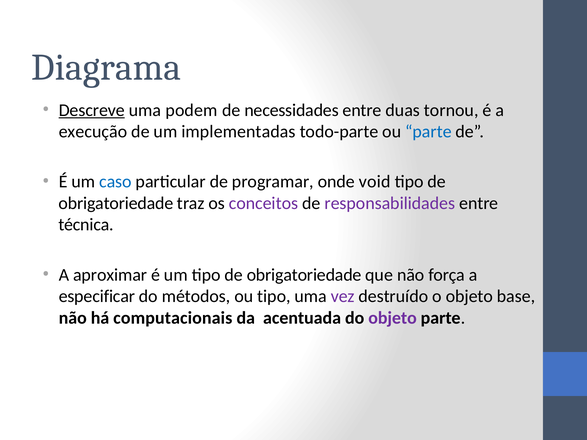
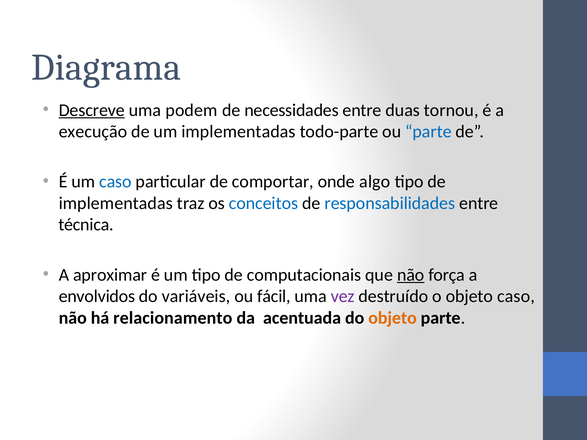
programar: programar -> comportar
void: void -> algo
obrigatoriedade at (116, 203): obrigatoriedade -> implementadas
conceitos colour: purple -> blue
responsabilidades colour: purple -> blue
um tipo de obrigatoriedade: obrigatoriedade -> computacionais
não at (411, 275) underline: none -> present
especificar: especificar -> envolvidos
métodos: métodos -> variáveis
ou tipo: tipo -> fácil
objeto base: base -> caso
computacionais: computacionais -> relacionamento
objeto at (393, 318) colour: purple -> orange
